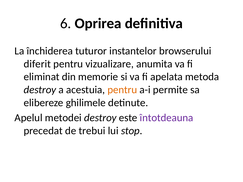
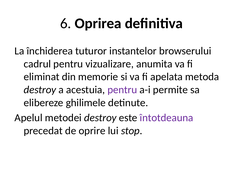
diferit: diferit -> cadrul
pentru at (122, 90) colour: orange -> purple
trebui: trebui -> oprire
